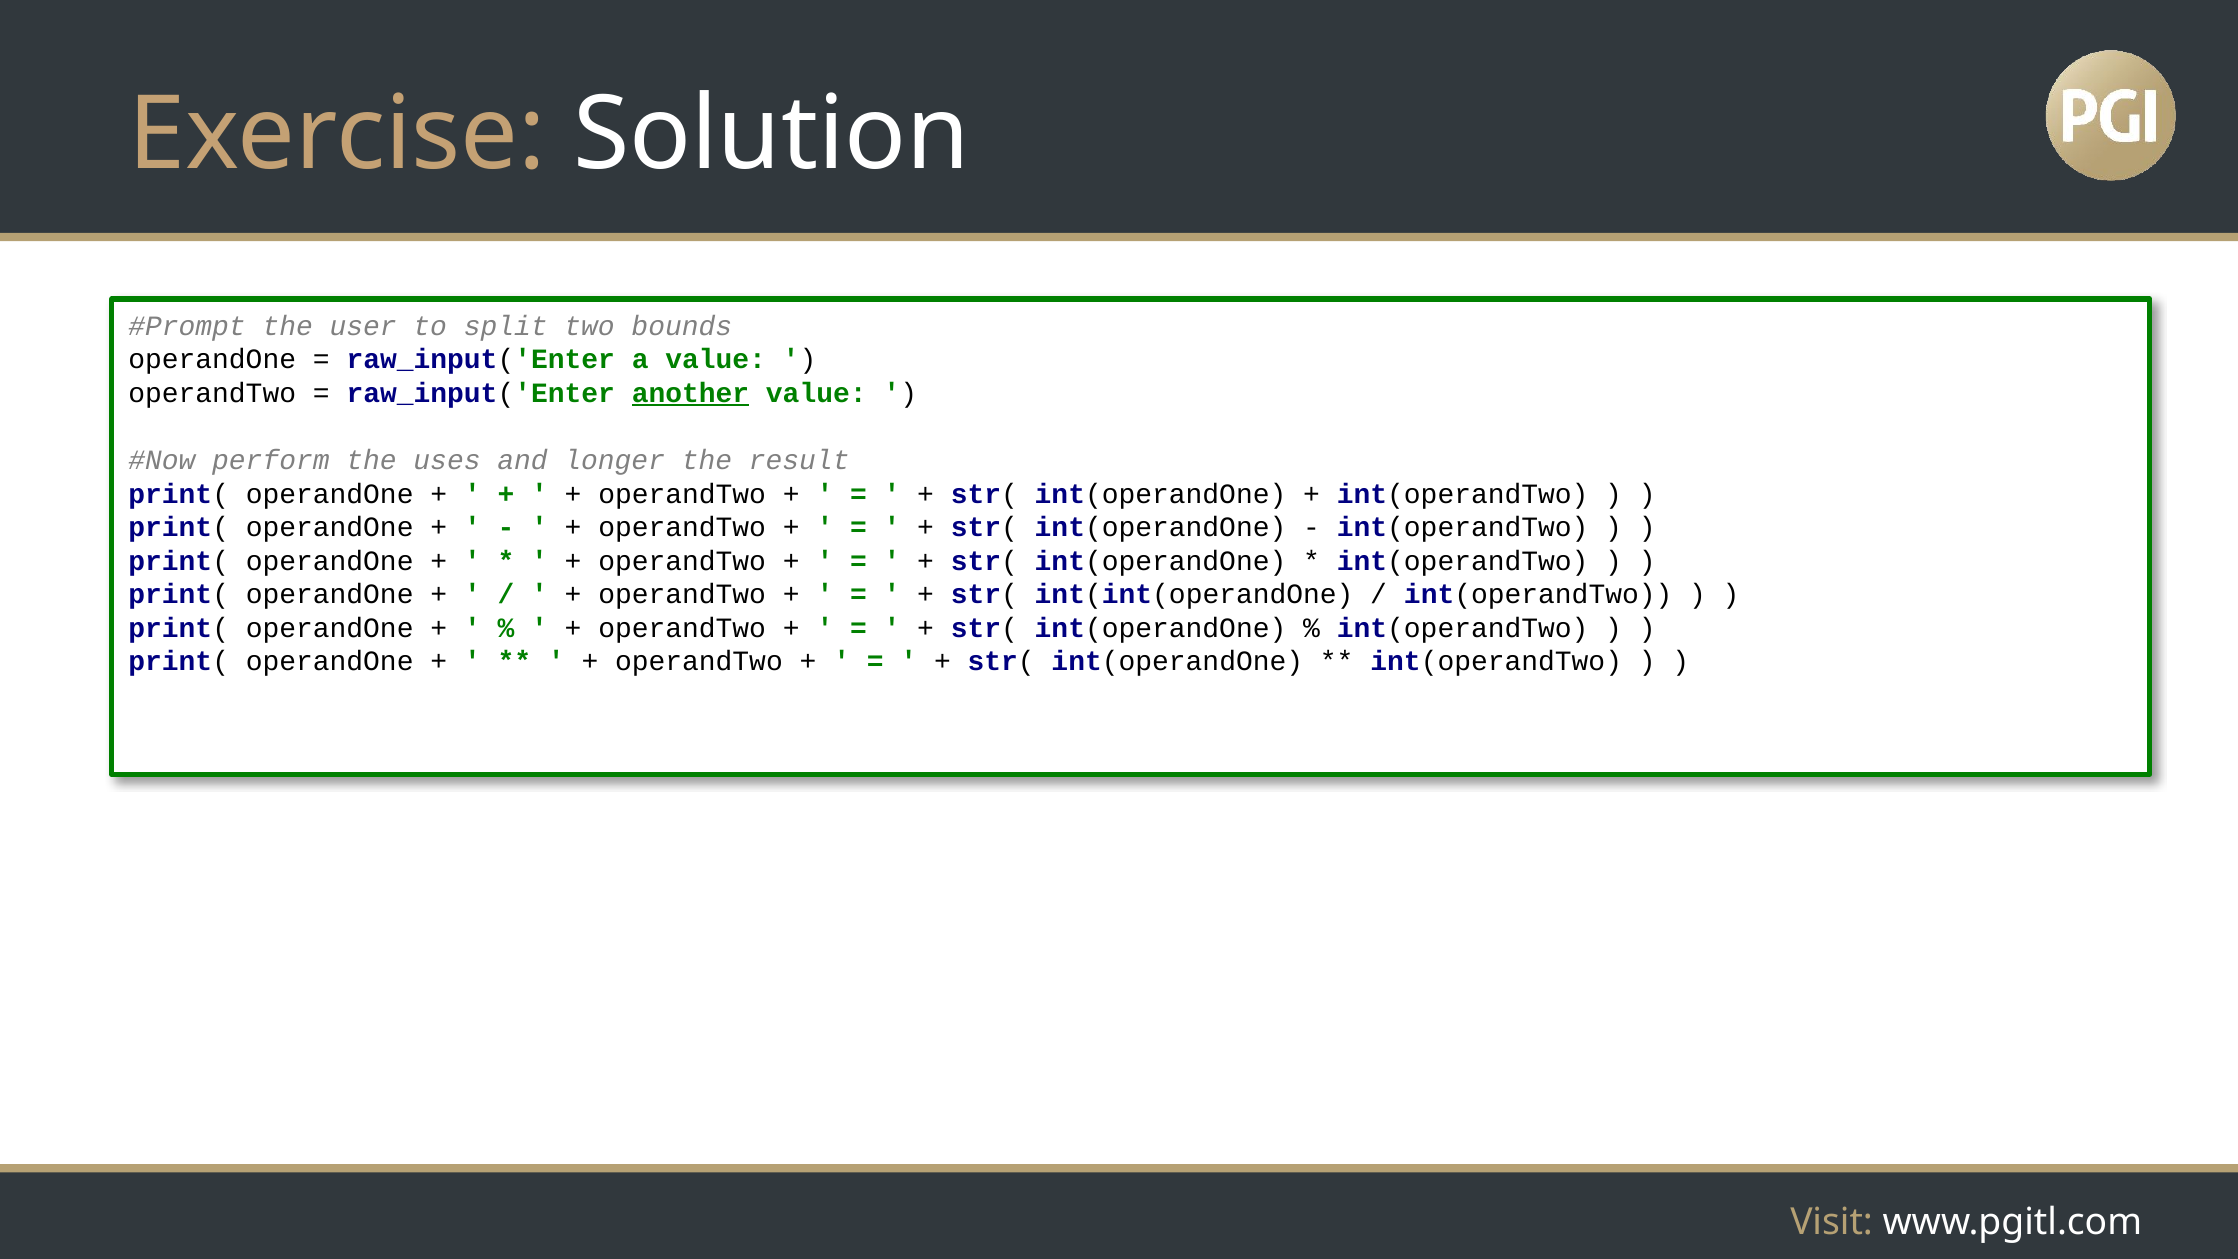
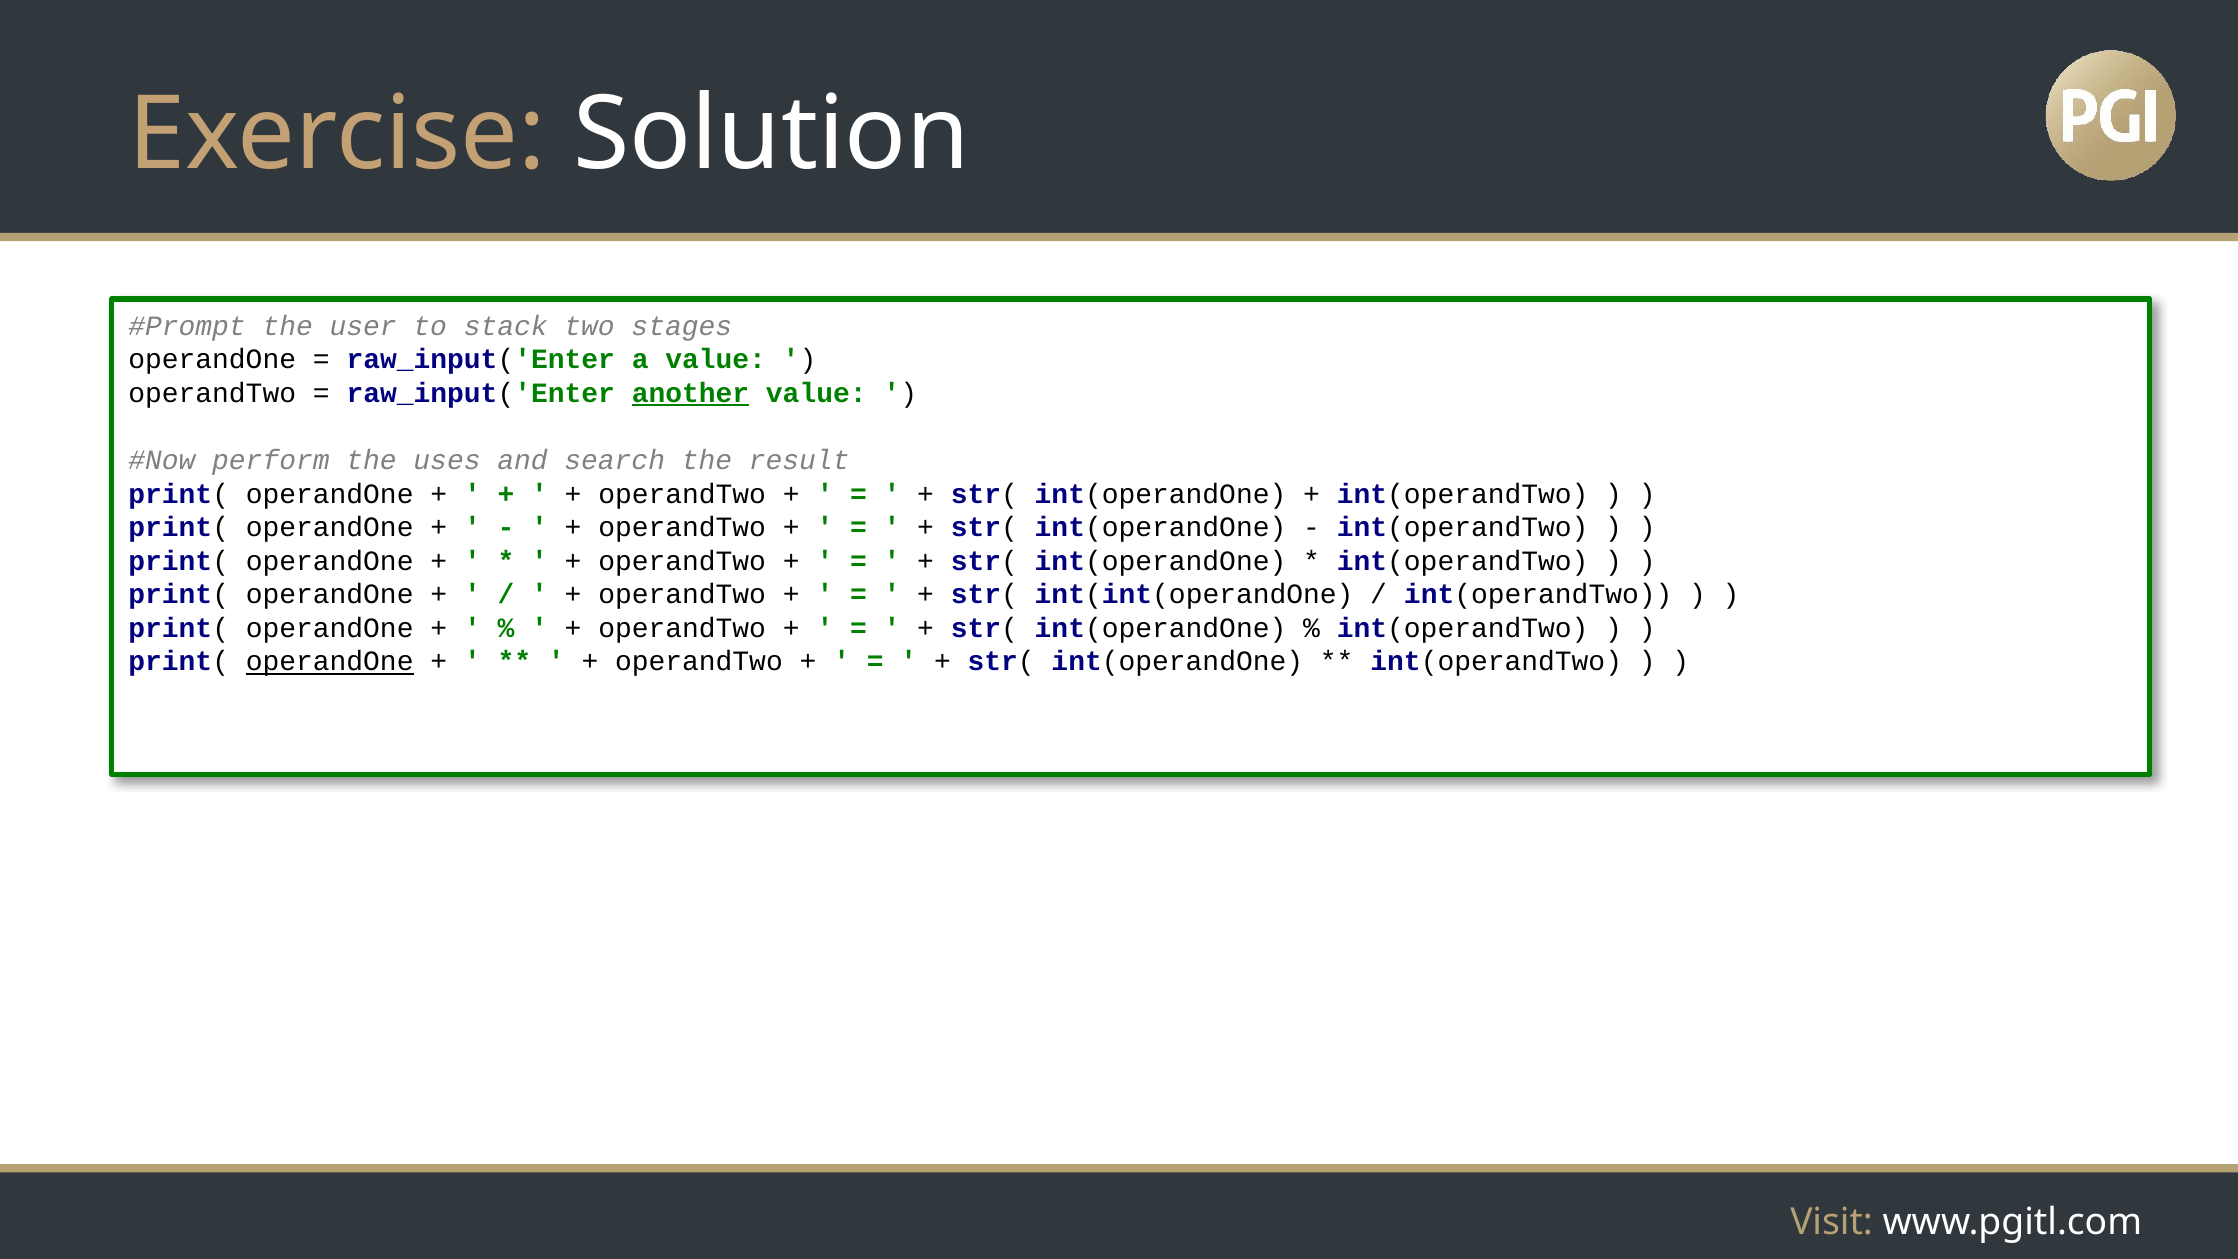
split: split -> stack
bounds: bounds -> stages
longer: longer -> search
operandOne at (330, 662) underline: none -> present
